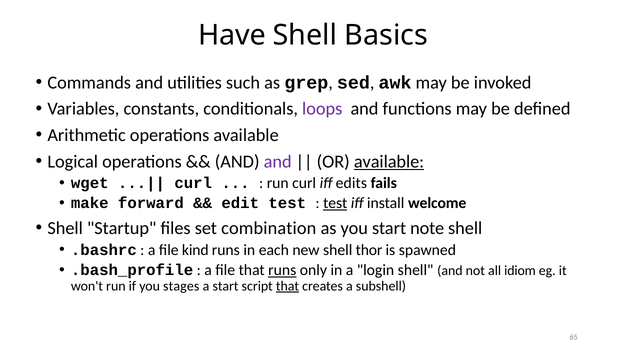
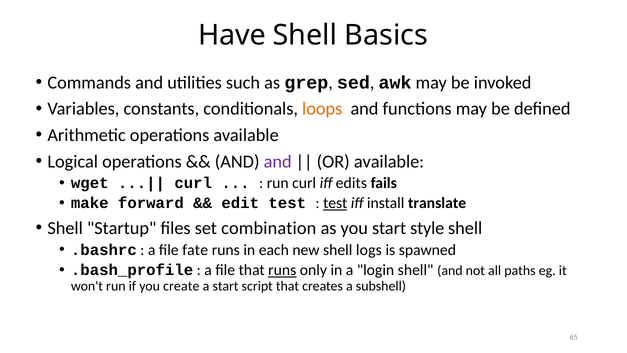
loops colour: purple -> orange
available at (389, 161) underline: present -> none
welcome: welcome -> translate
note: note -> style
kind: kind -> fate
thor: thor -> logs
idiom: idiom -> paths
stages: stages -> create
that at (288, 286) underline: present -> none
